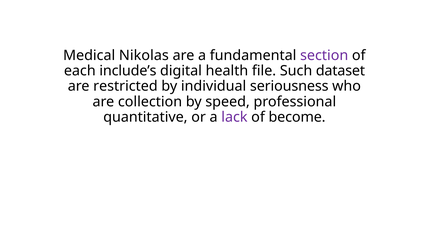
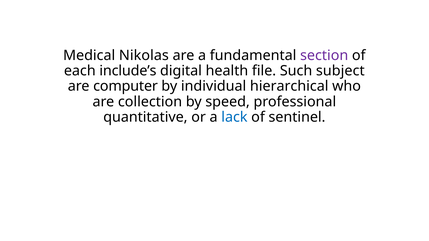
dataset: dataset -> subject
restricted: restricted -> computer
seriousness: seriousness -> hierarchical
lack colour: purple -> blue
become: become -> sentinel
